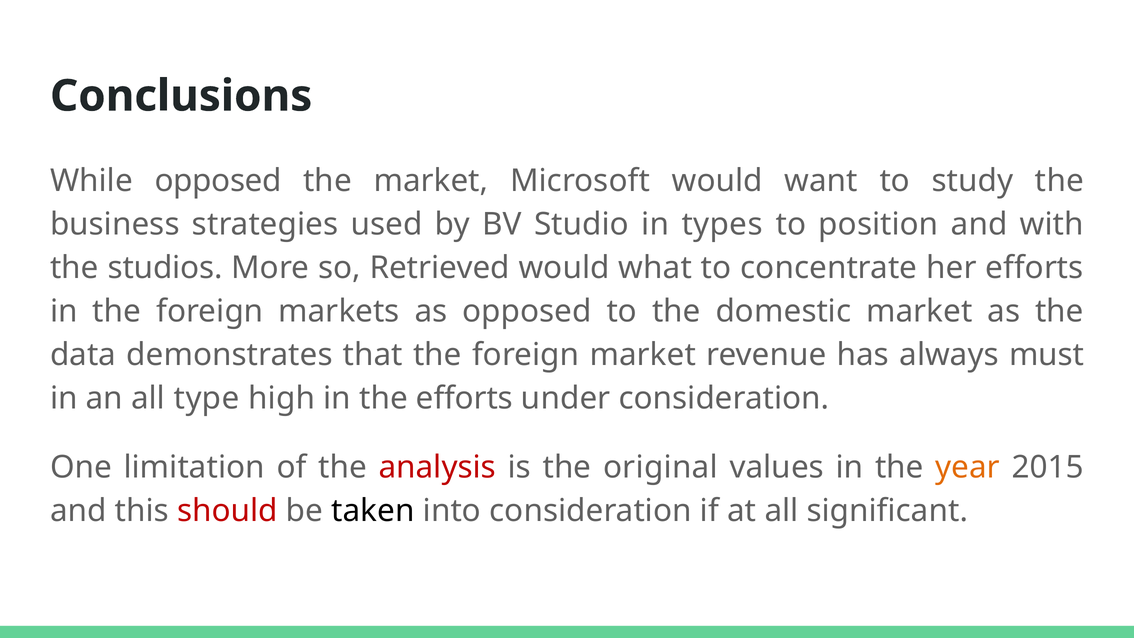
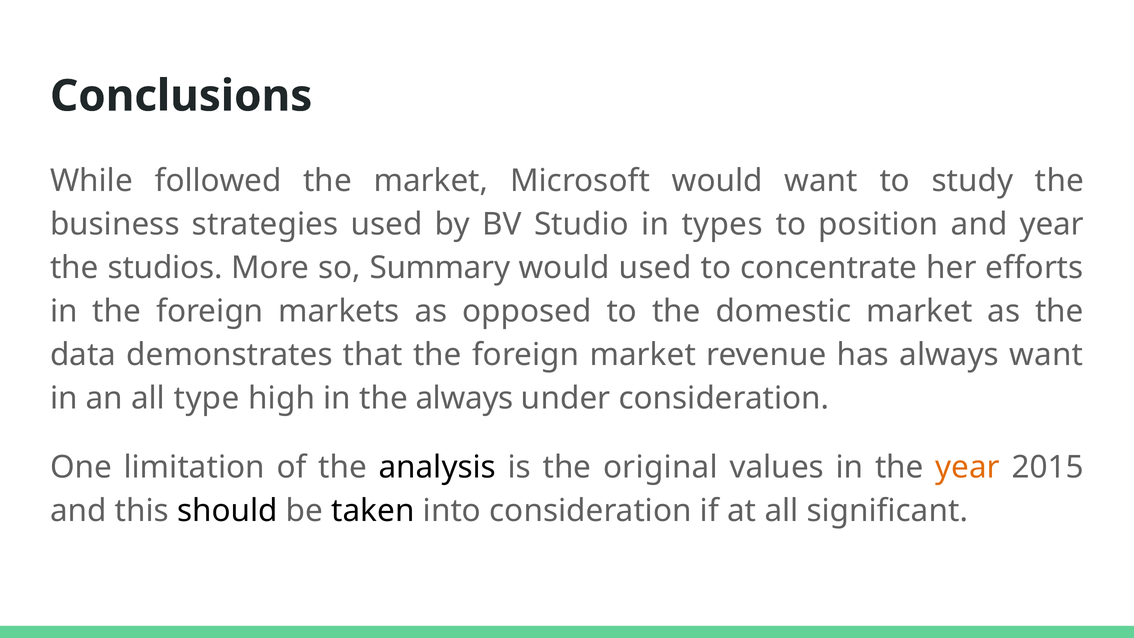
While opposed: opposed -> followed
and with: with -> year
Retrieved: Retrieved -> Summary
would what: what -> used
always must: must -> want
the efforts: efforts -> always
analysis colour: red -> black
should colour: red -> black
